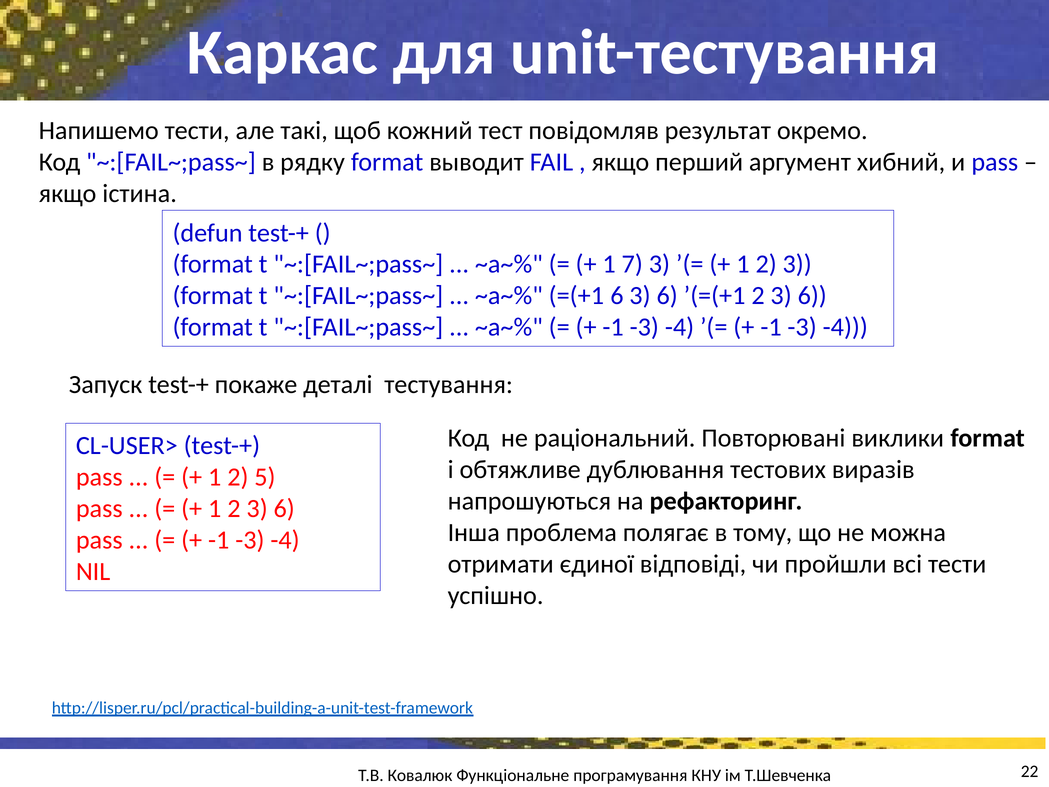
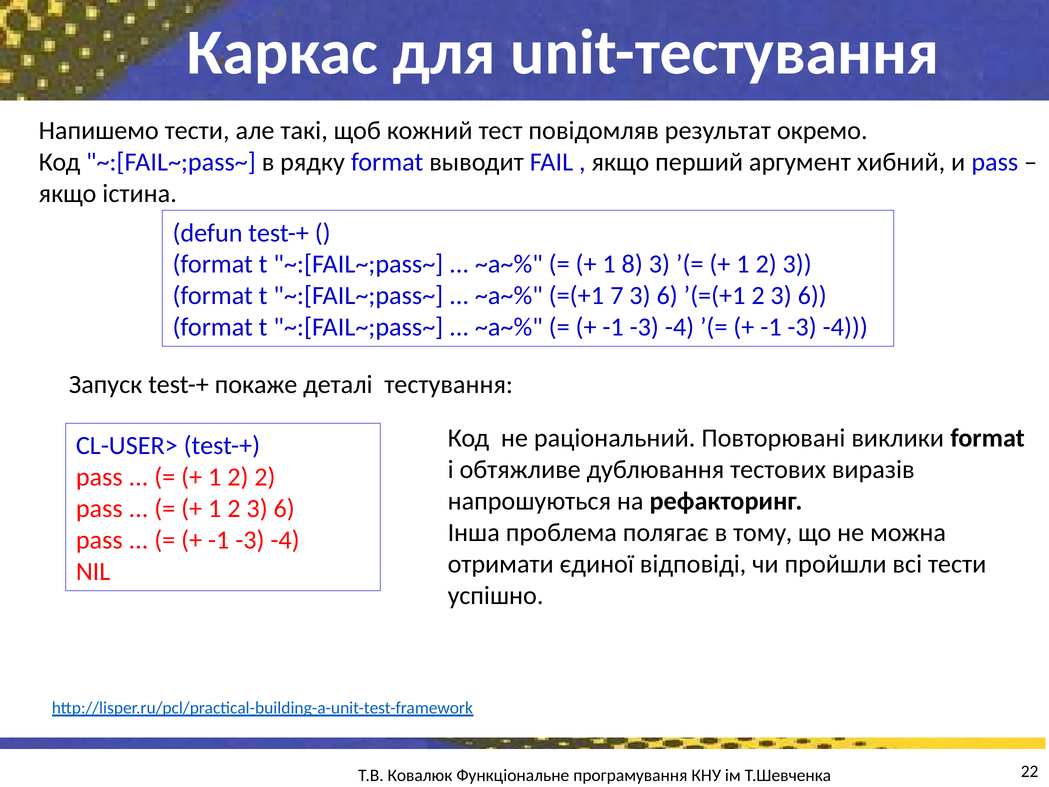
7: 7 -> 8
=(+1 6: 6 -> 7
2 5: 5 -> 2
